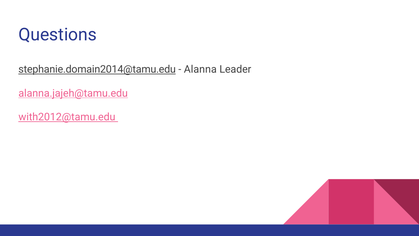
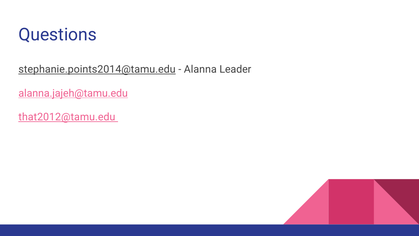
stephanie.domain2014@tamu.edu: stephanie.domain2014@tamu.edu -> stephanie.points2014@tamu.edu
with2012@tamu.edu: with2012@tamu.edu -> that2012@tamu.edu
